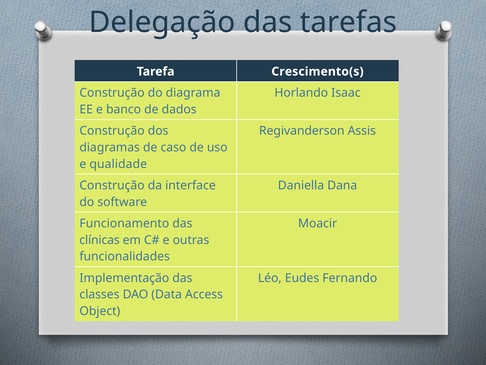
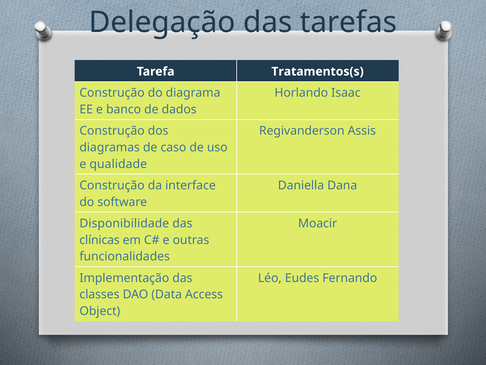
Crescimento(s: Crescimento(s -> Tratamentos(s
Funcionamento: Funcionamento -> Disponibilidade
